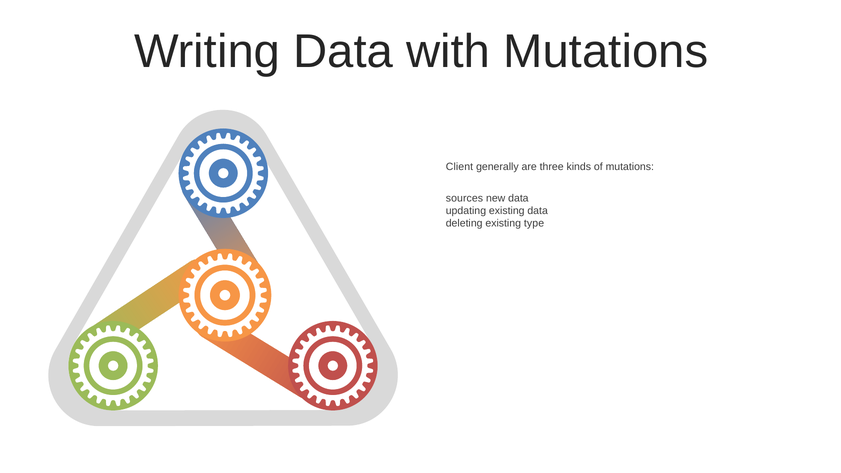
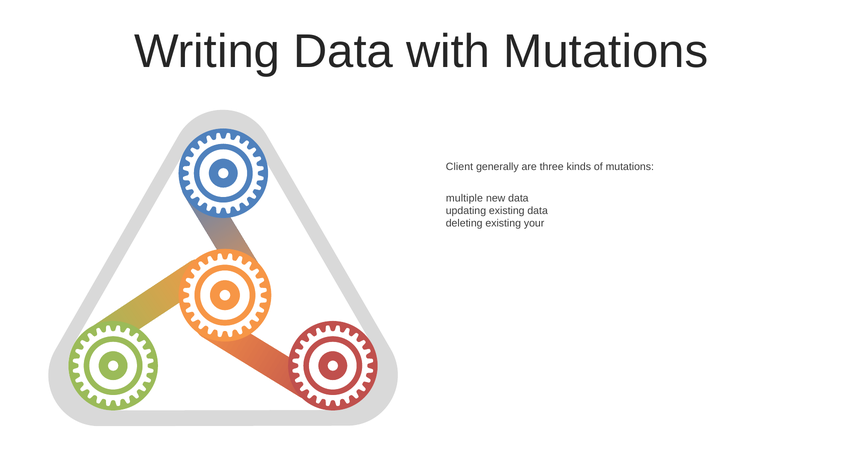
sources: sources -> multiple
type: type -> your
